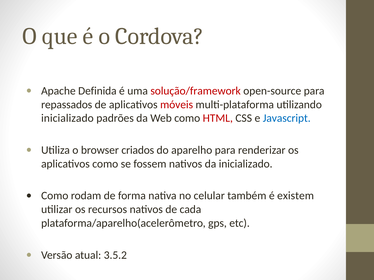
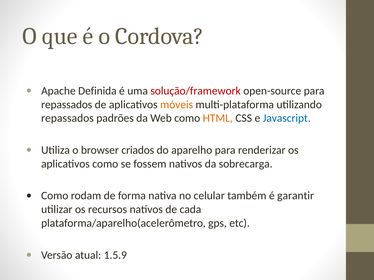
móveis colour: red -> orange
inicializado at (67, 118): inicializado -> repassados
HTML colour: red -> orange
da inicializado: inicializado -> sobrecarga
existem: existem -> garantir
3.5.2: 3.5.2 -> 1.5.9
